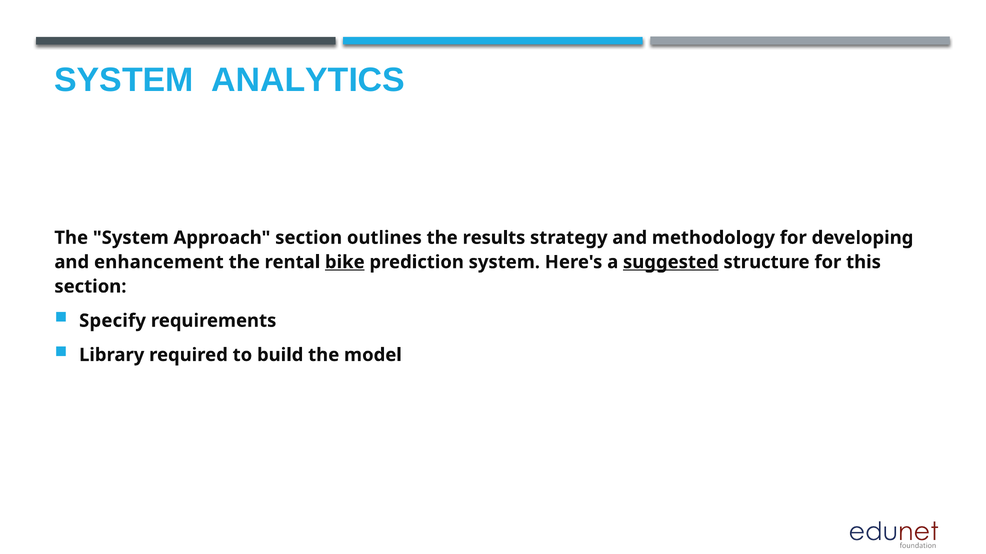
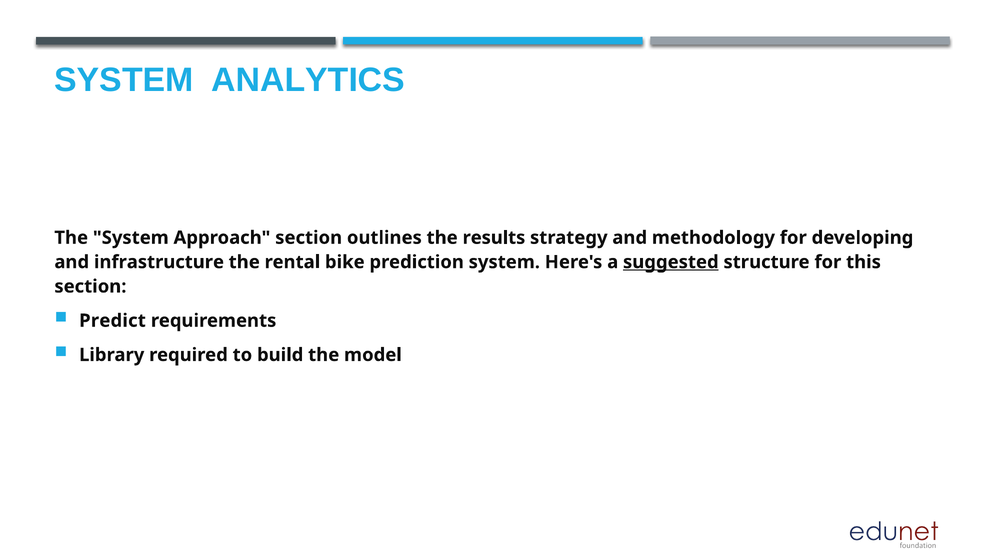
enhancement: enhancement -> infrastructure
bike underline: present -> none
Specify: Specify -> Predict
